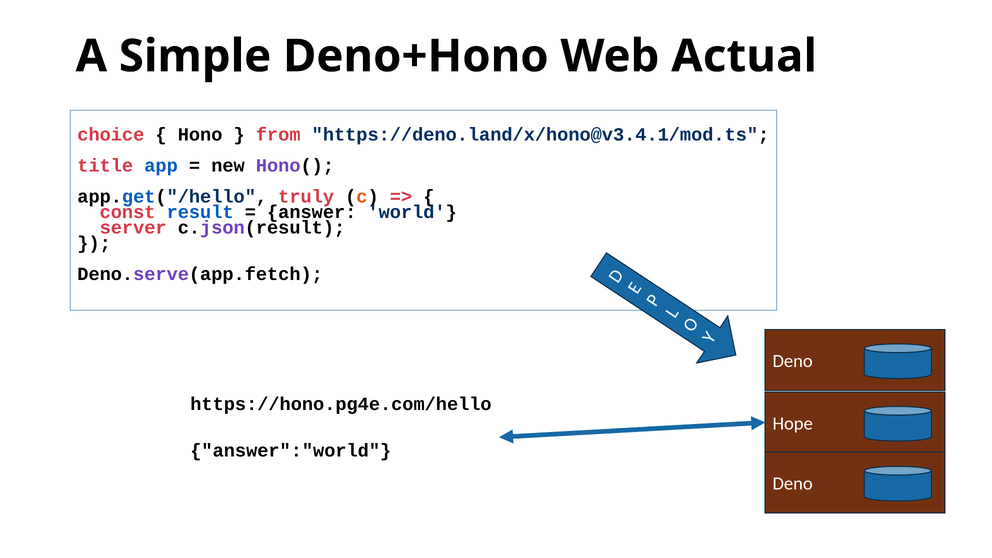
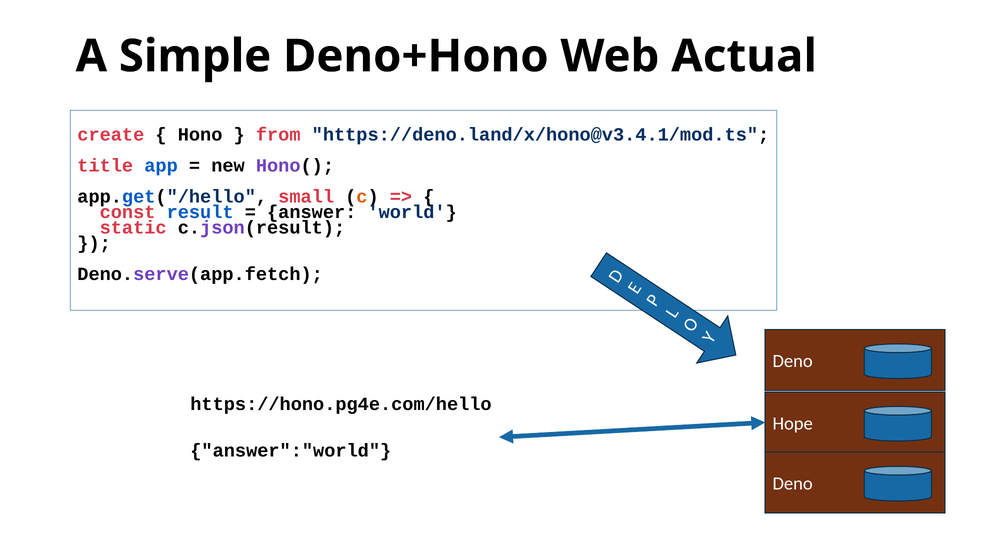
choice: choice -> create
truly: truly -> small
server: server -> static
